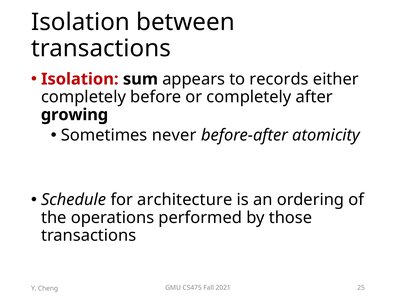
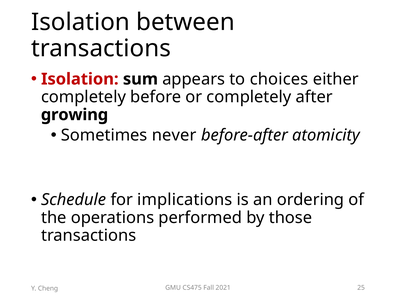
records: records -> choices
architecture: architecture -> implications
